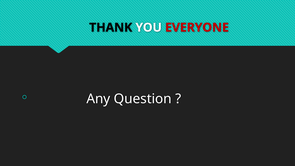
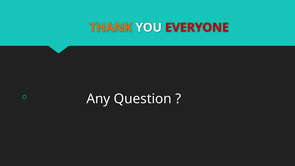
THANK colour: black -> orange
